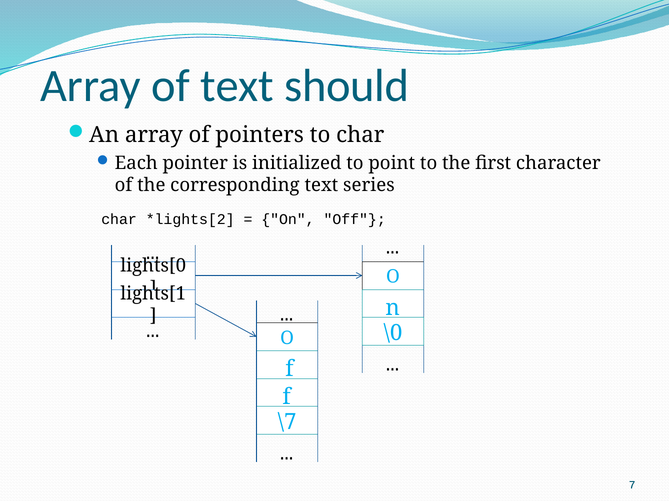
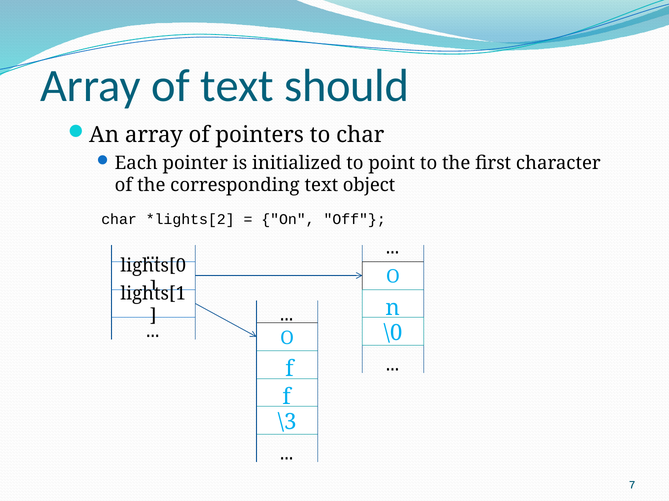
series: series -> object
\7: \7 -> \3
